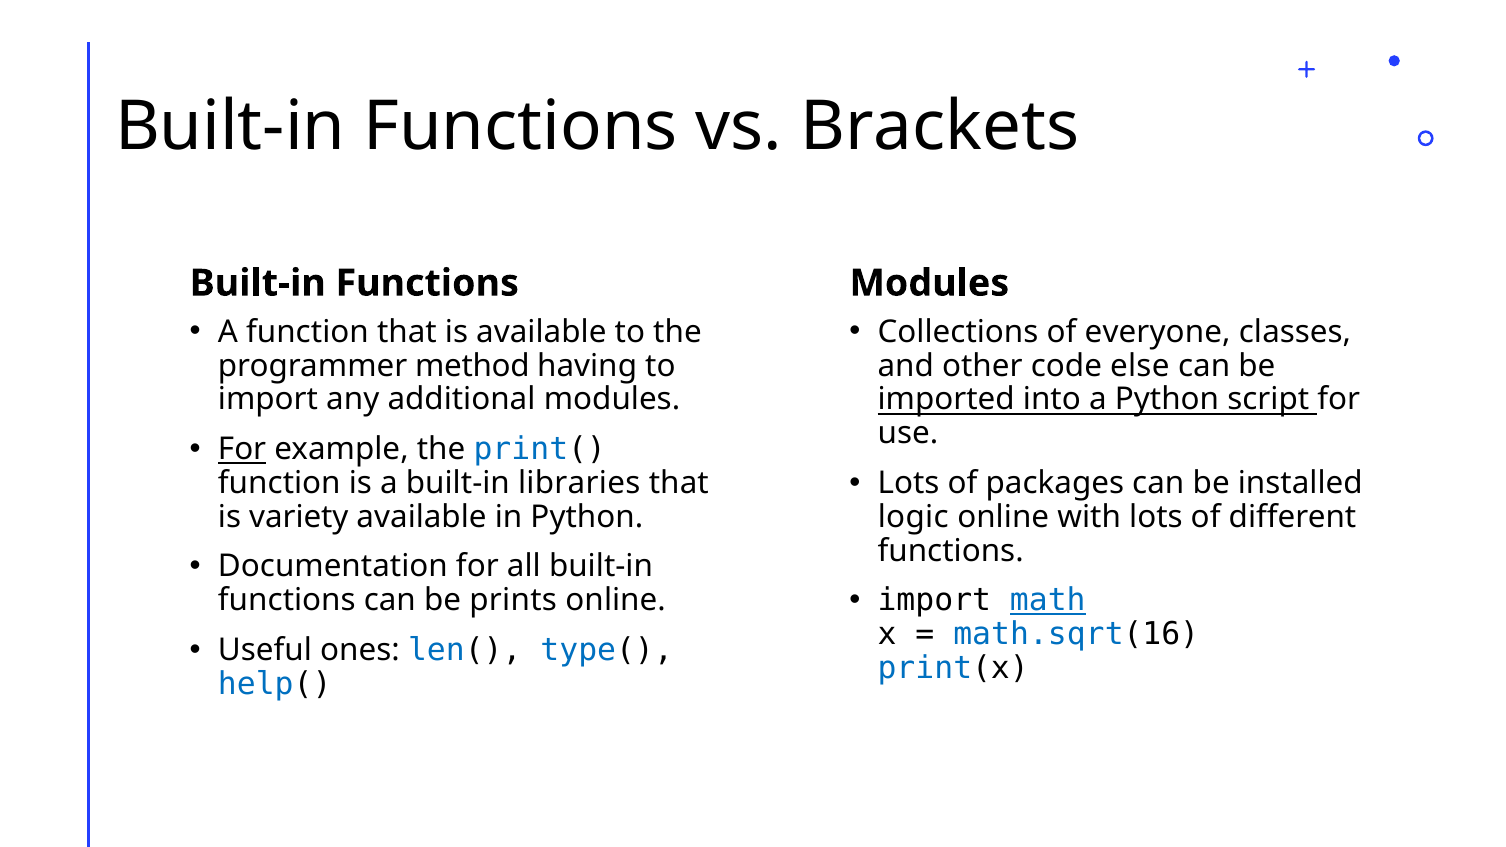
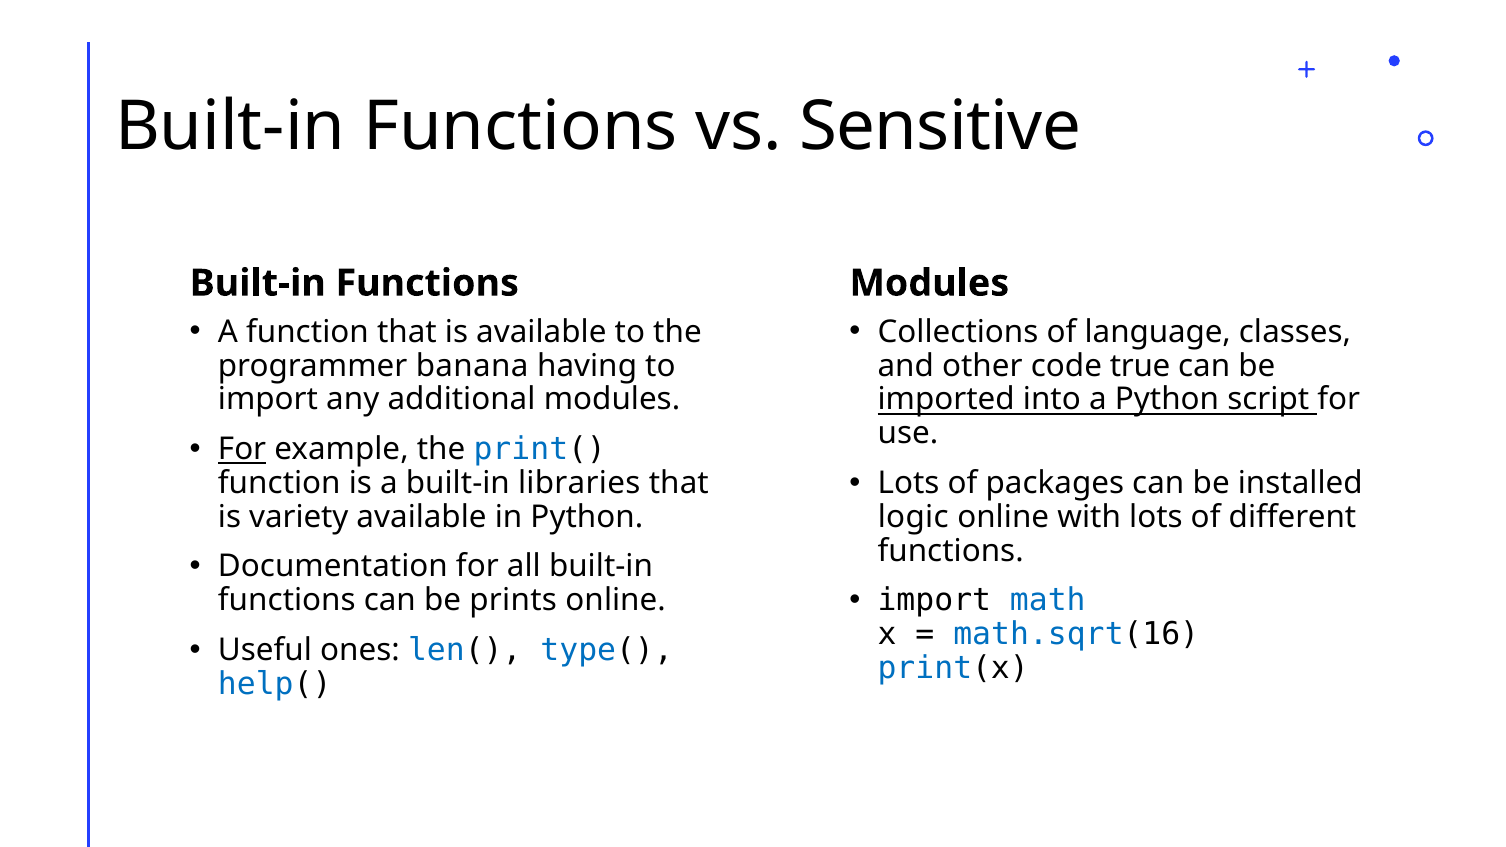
Brackets: Brackets -> Sensitive
everyone: everyone -> language
method: method -> banana
else: else -> true
math underline: present -> none
